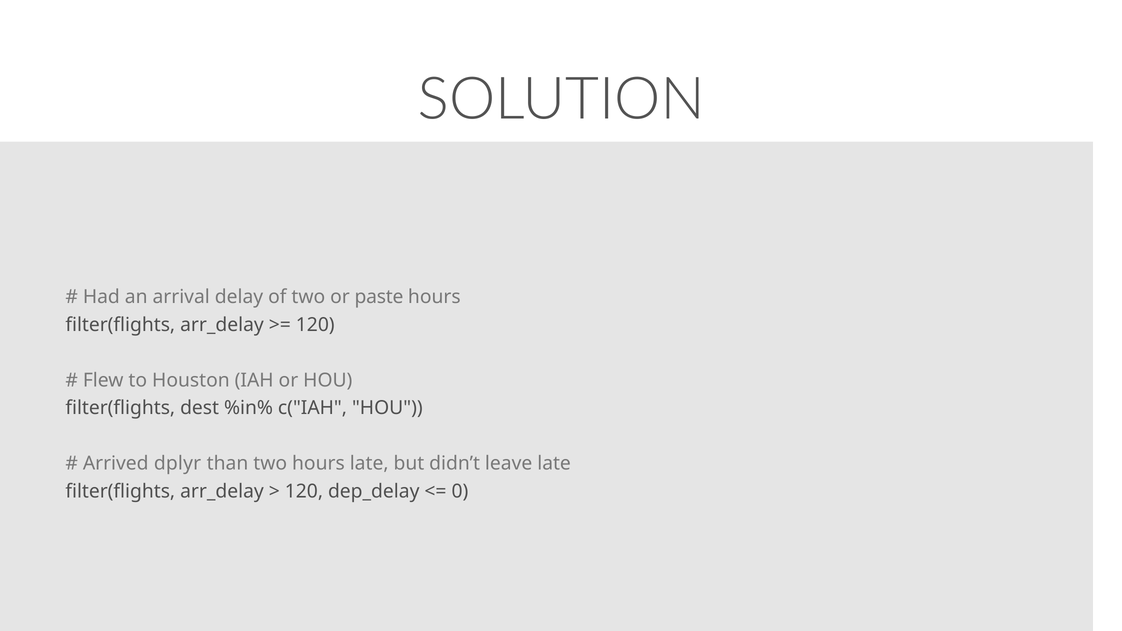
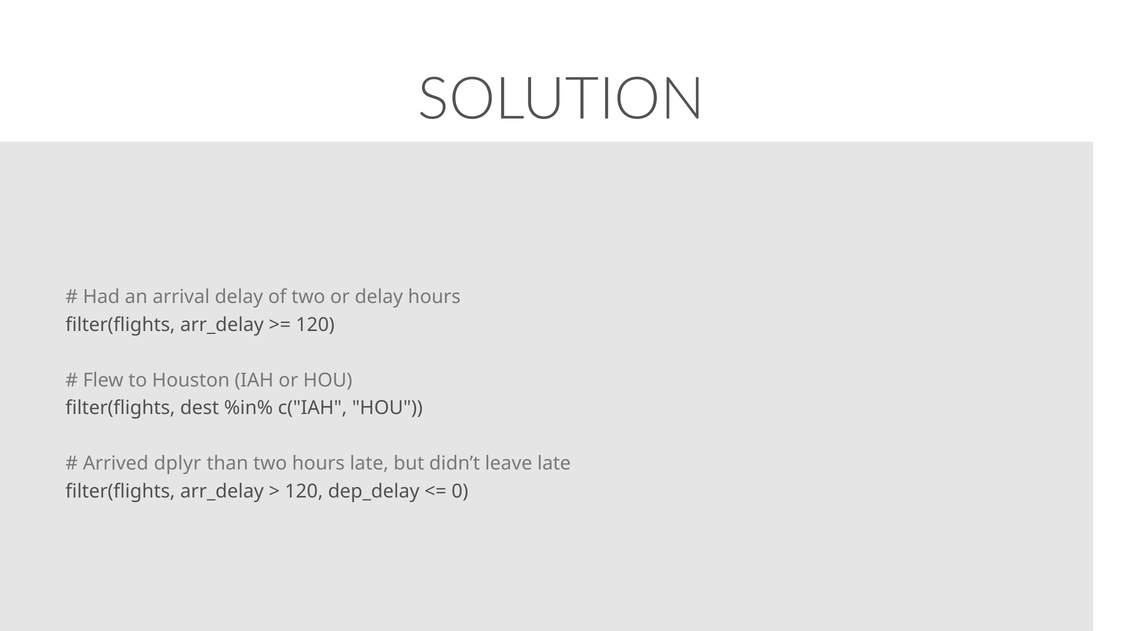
or paste: paste -> delay
